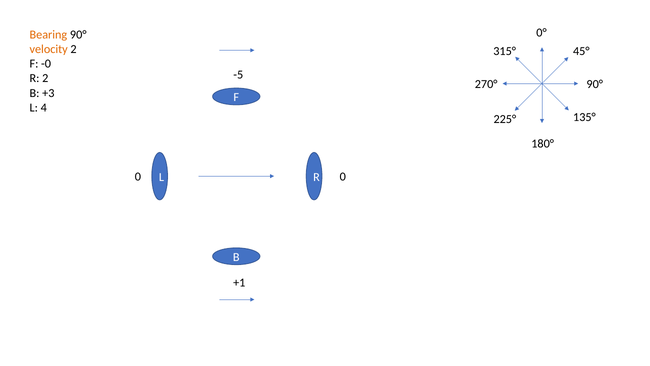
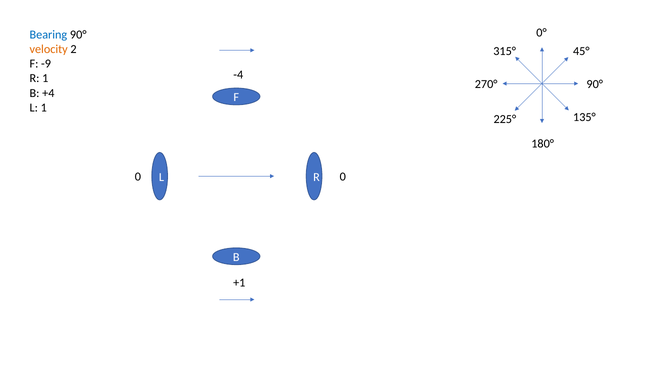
Bearing colour: orange -> blue
-0: -0 -> -9
-5: -5 -> -4
R 2: 2 -> 1
+3: +3 -> +4
L 4: 4 -> 1
